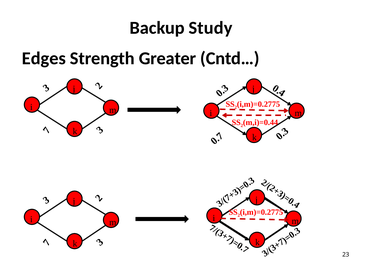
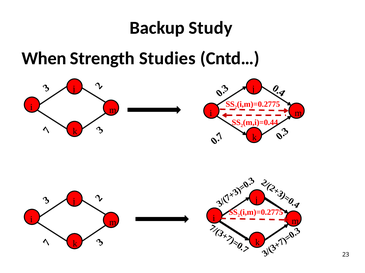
Edges: Edges -> When
Greater: Greater -> Studies
